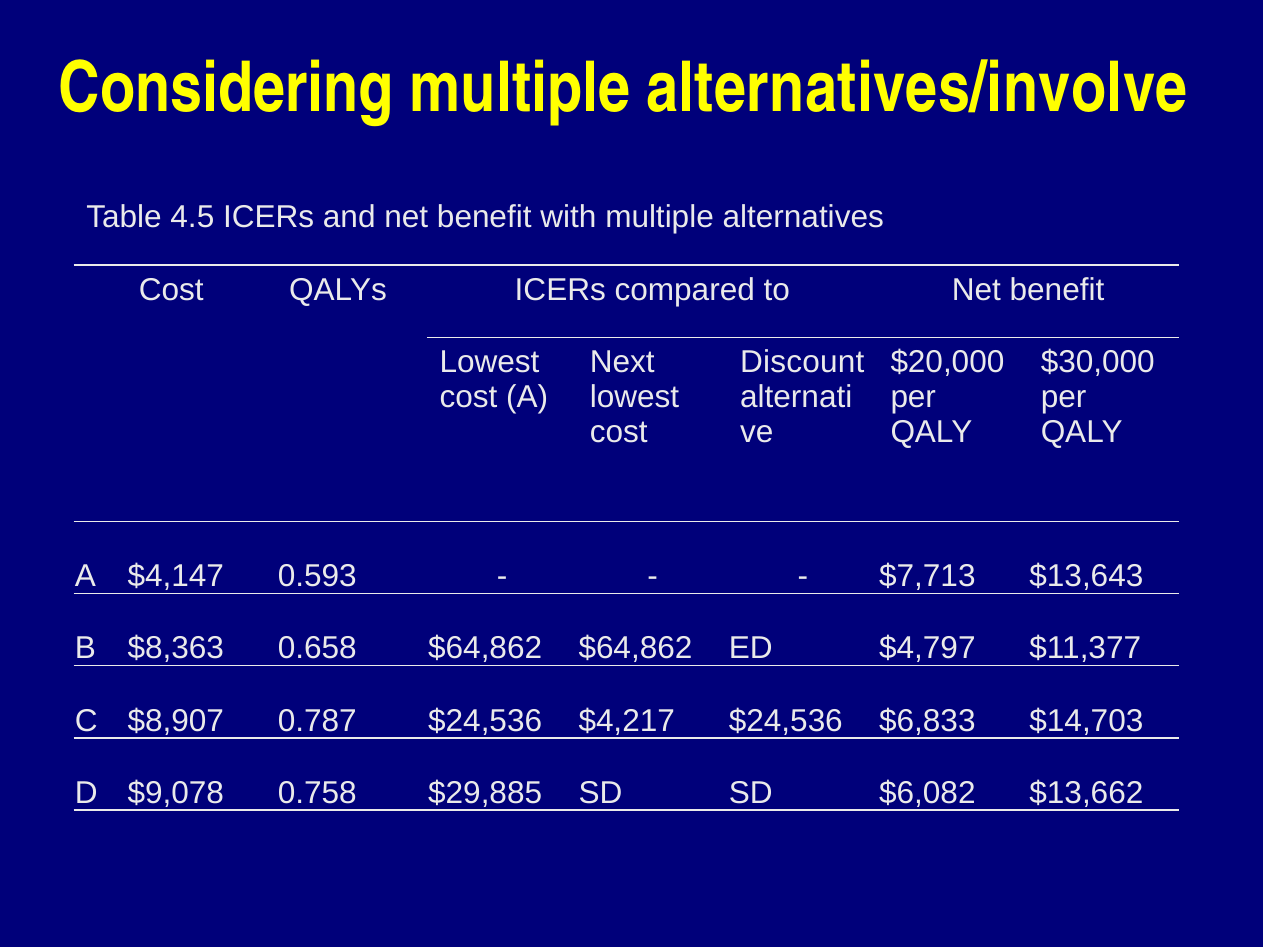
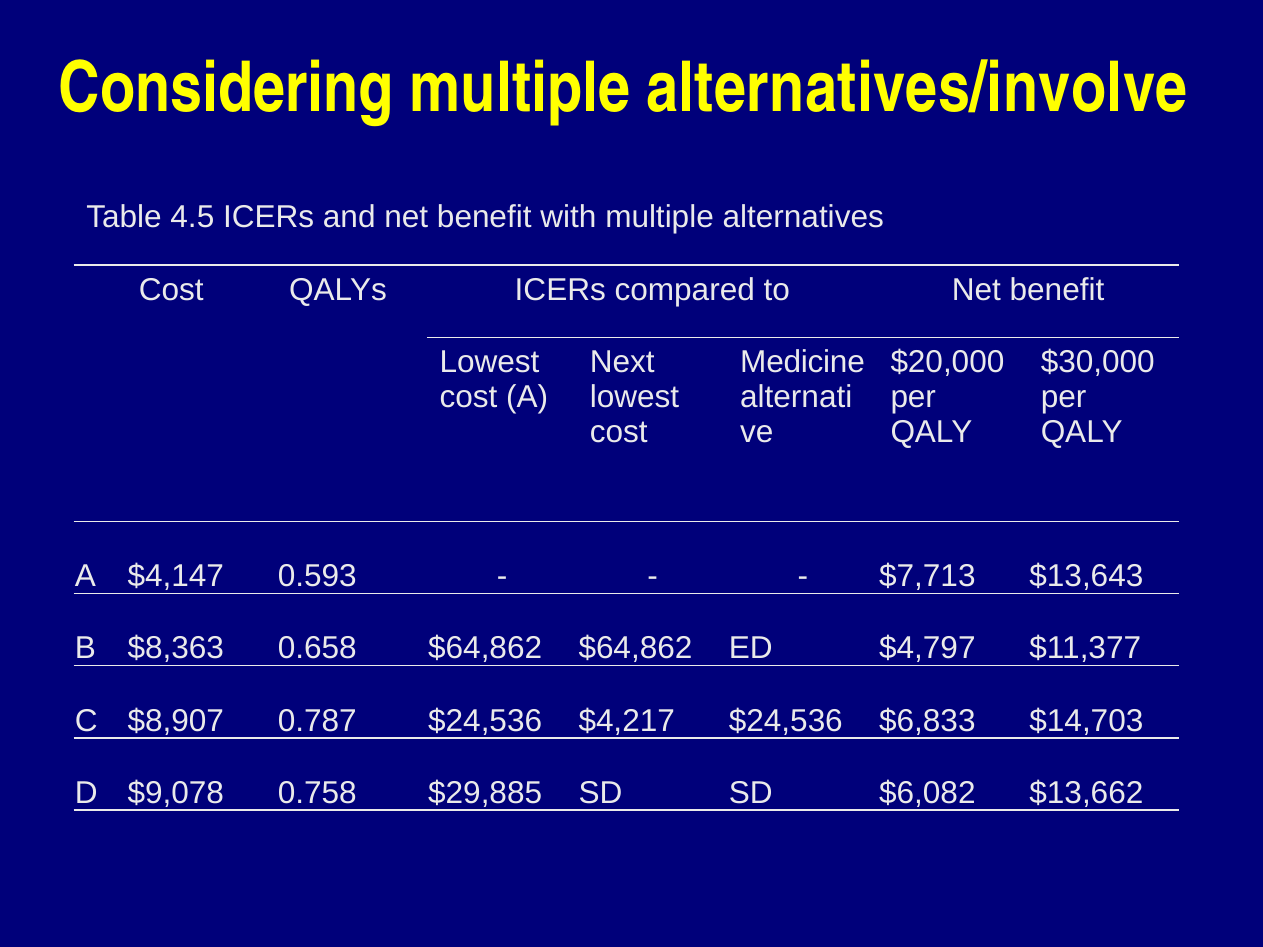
Discount: Discount -> Medicine
